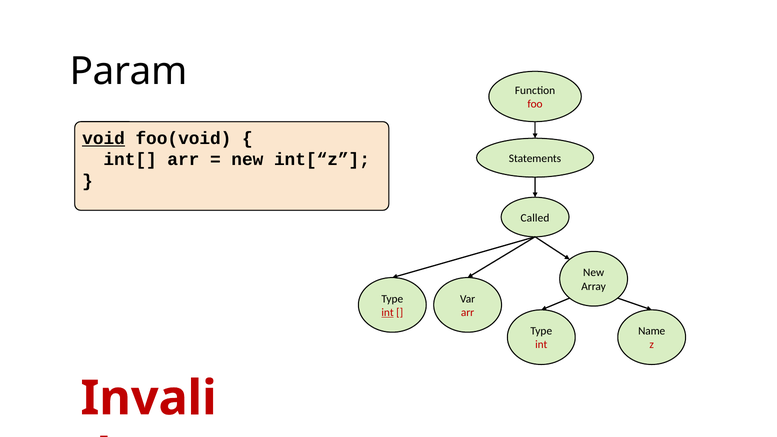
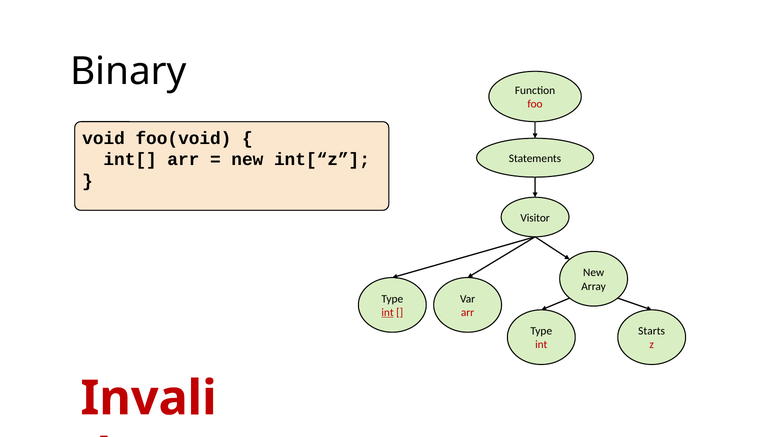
Param: Param -> Binary
void underline: present -> none
Called: Called -> Visitor
Name: Name -> Starts
